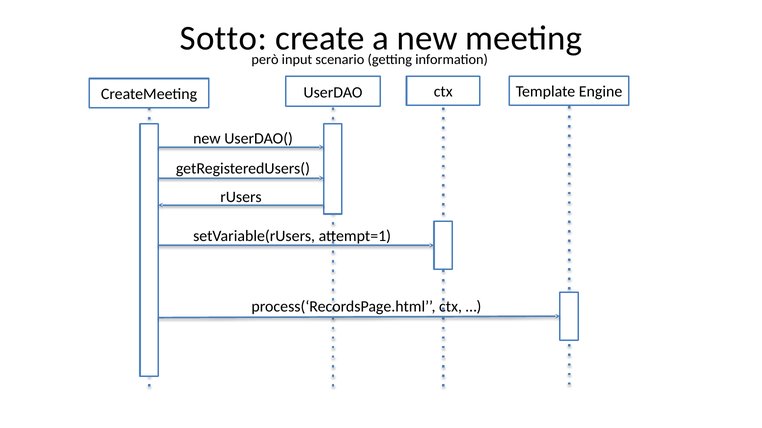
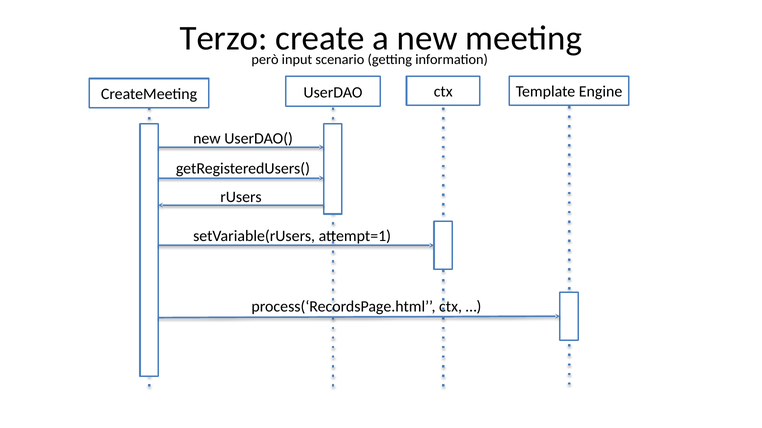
Sotto: Sotto -> Terzo
